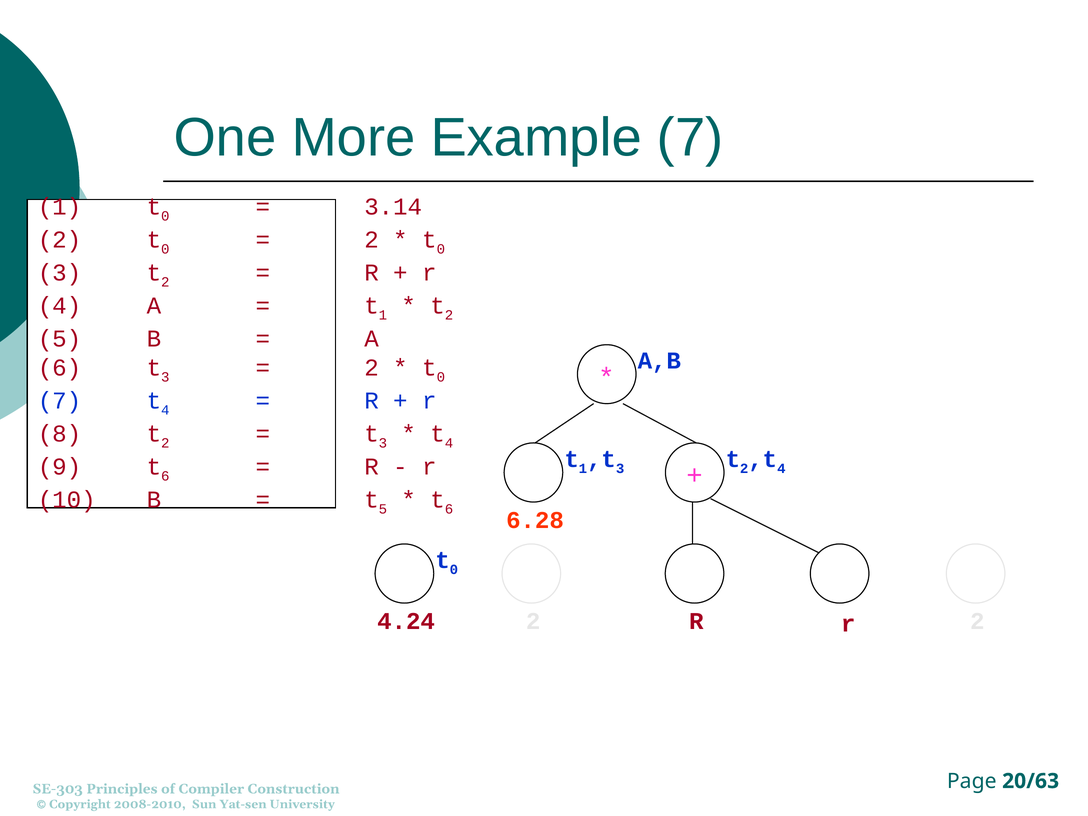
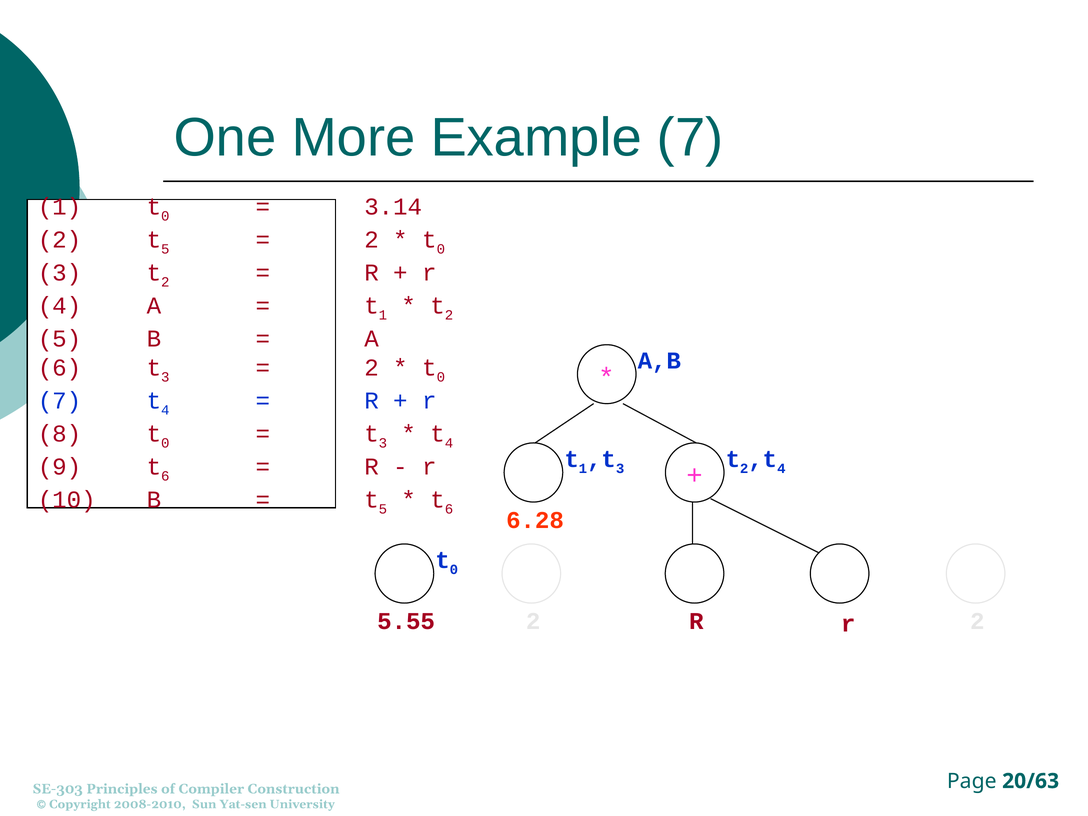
0 at (165, 249): 0 -> 5
2 at (165, 443): 2 -> 0
4.24: 4.24 -> 5.55
